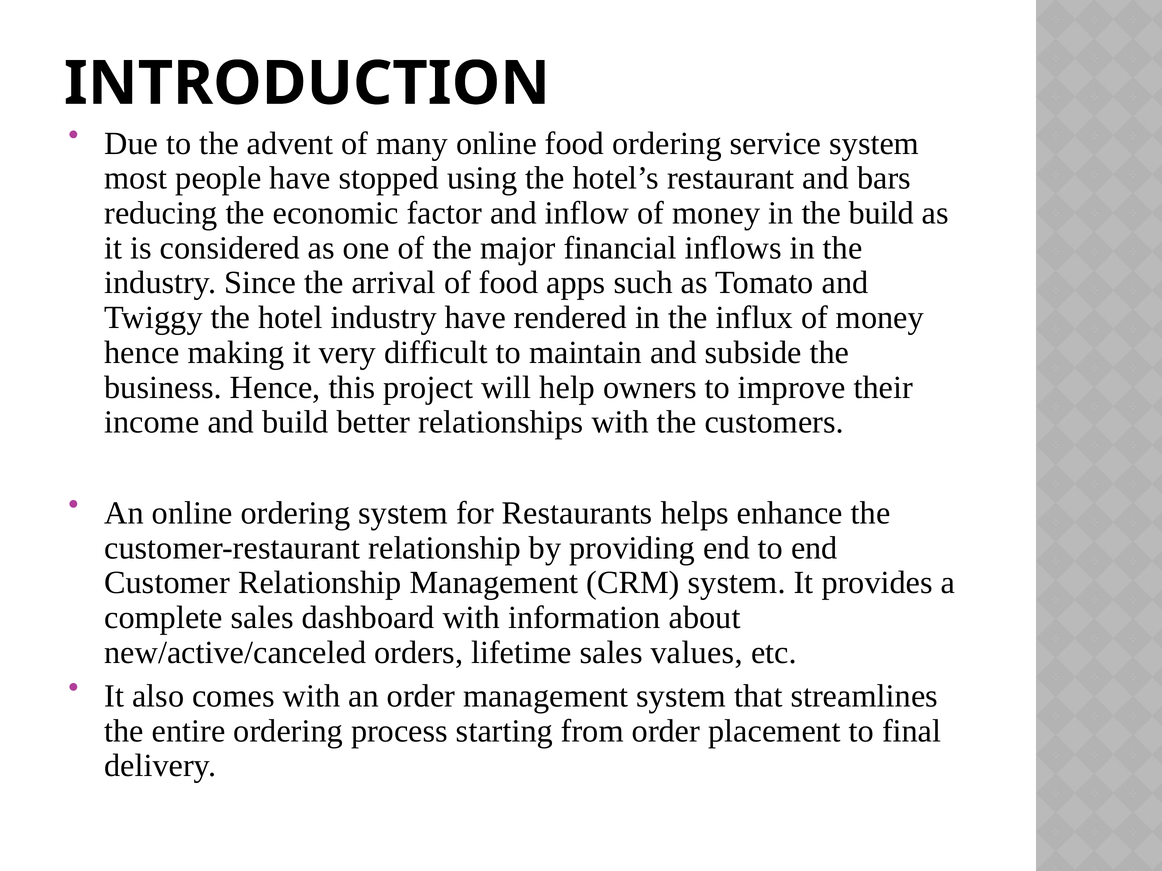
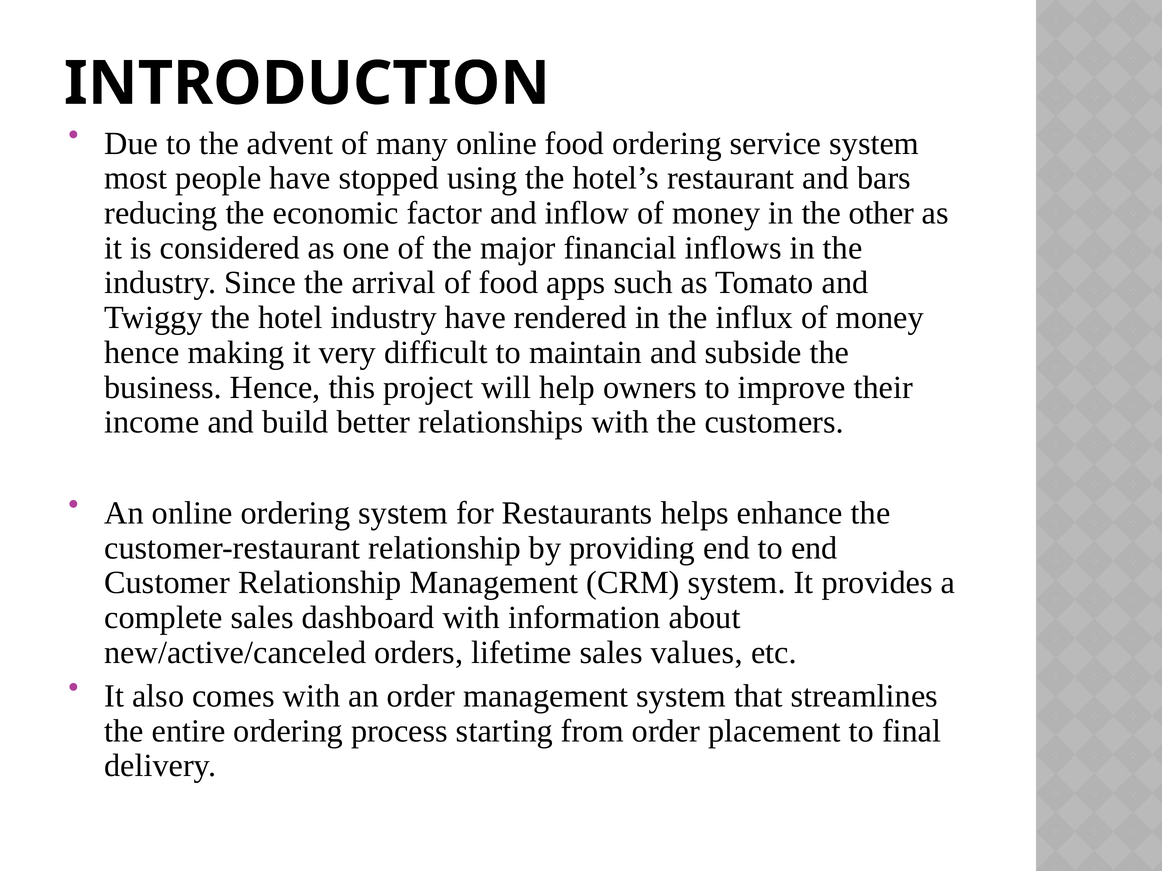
the build: build -> other
